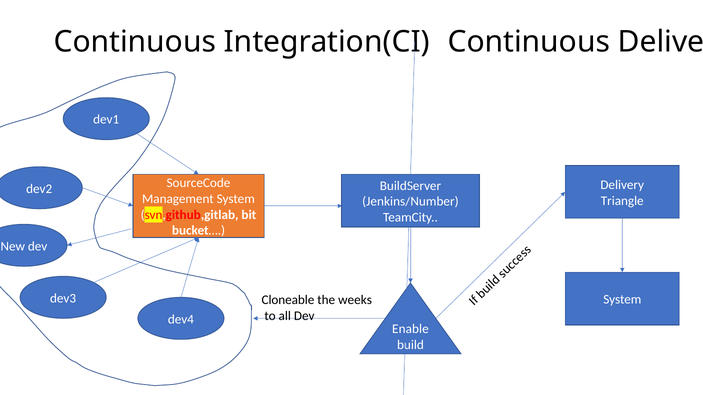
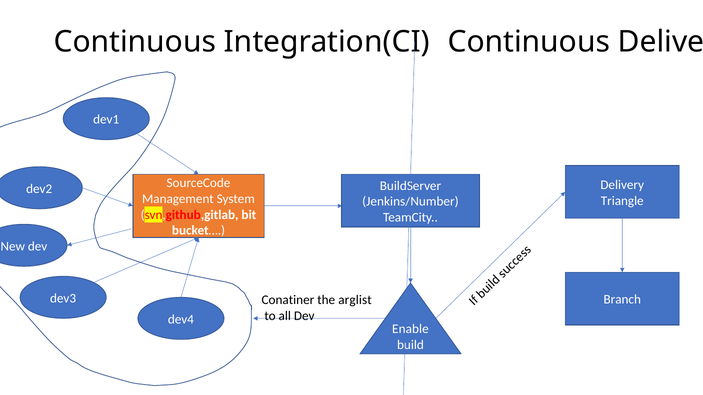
System at (622, 300): System -> Branch
Cloneable: Cloneable -> Conatiner
weeks: weeks -> arglist
